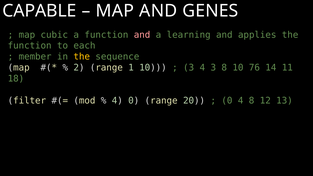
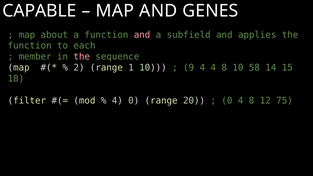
cubic: cubic -> about
learning: learning -> subfield
the at (82, 57) colour: yellow -> pink
3 at (189, 68): 3 -> 9
4 3: 3 -> 4
76: 76 -> 58
11: 11 -> 15
13: 13 -> 75
